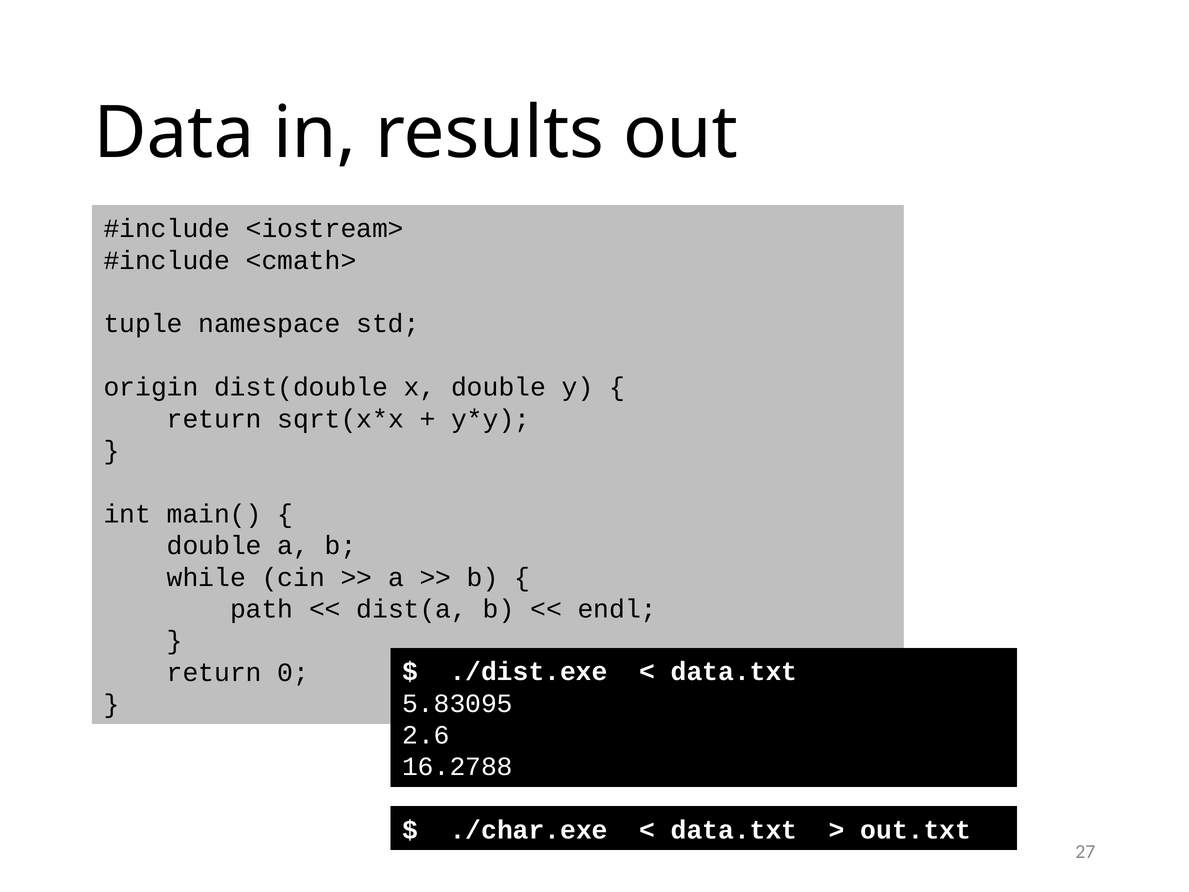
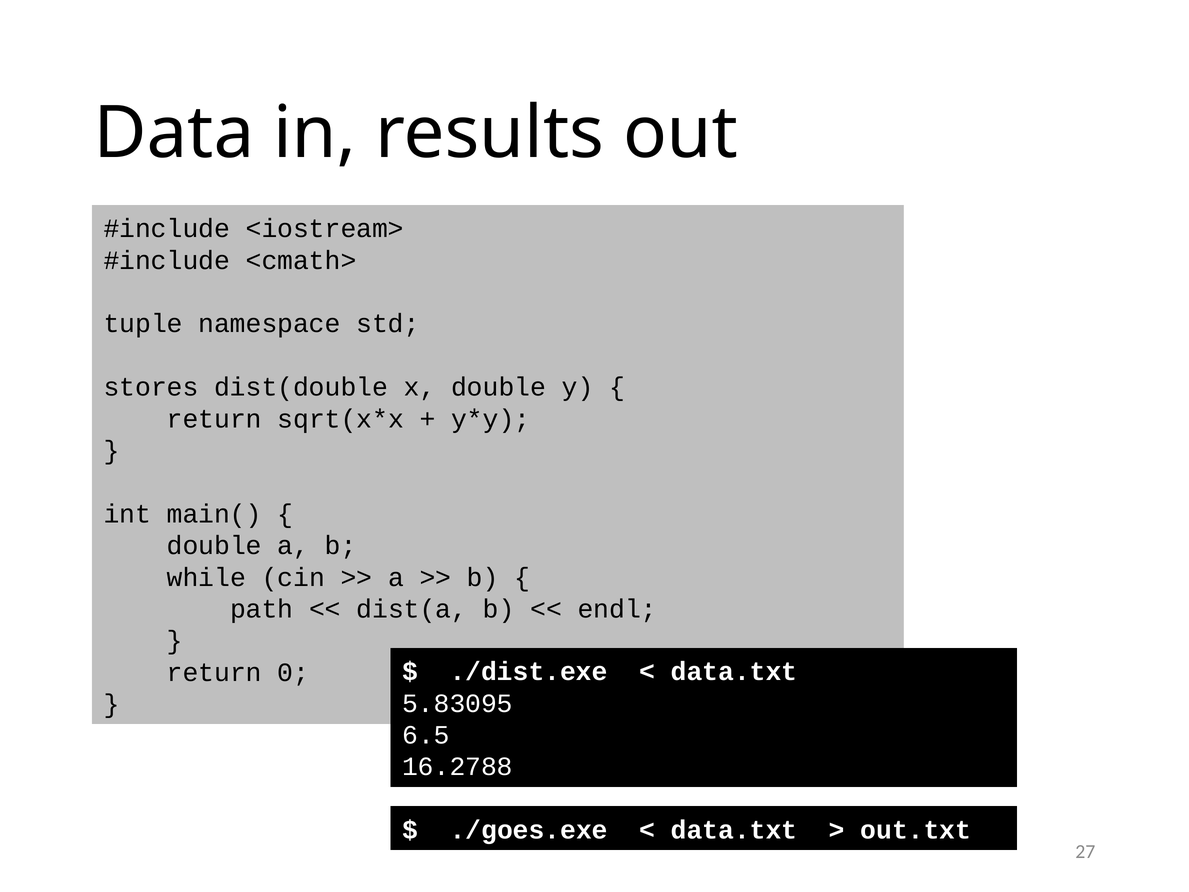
origin: origin -> stores
2.6: 2.6 -> 6.5
./char.exe: ./char.exe -> ./goes.exe
